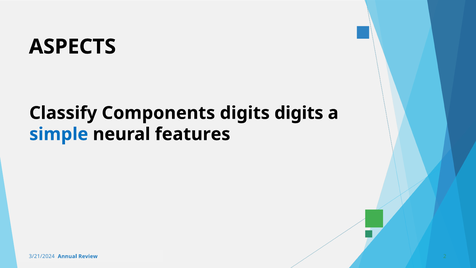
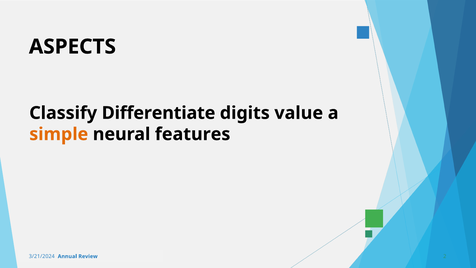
Components: Components -> Differentiate
digits digits: digits -> value
simple colour: blue -> orange
